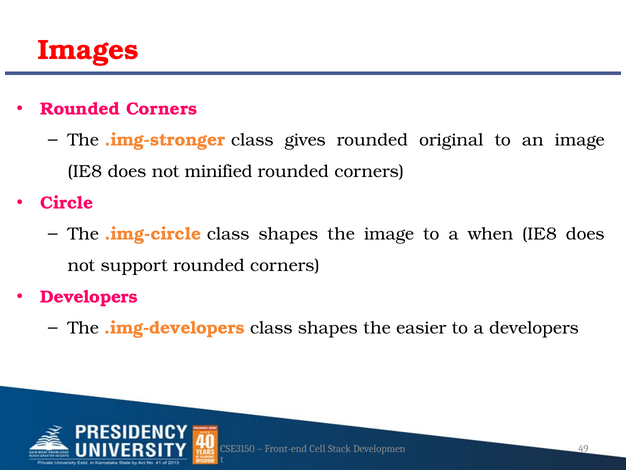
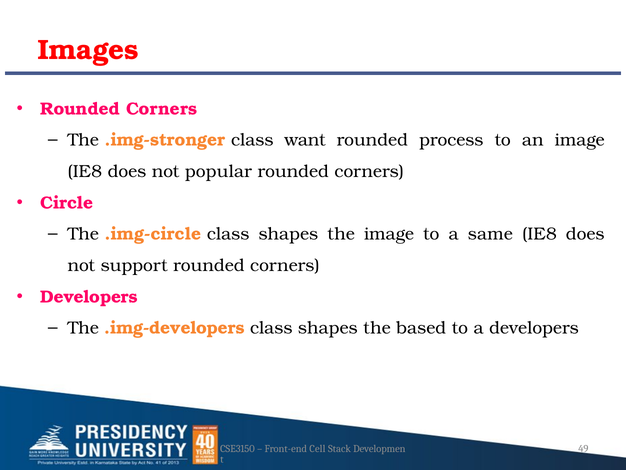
gives: gives -> want
original: original -> process
minified: minified -> popular
when: when -> same
easier: easier -> based
